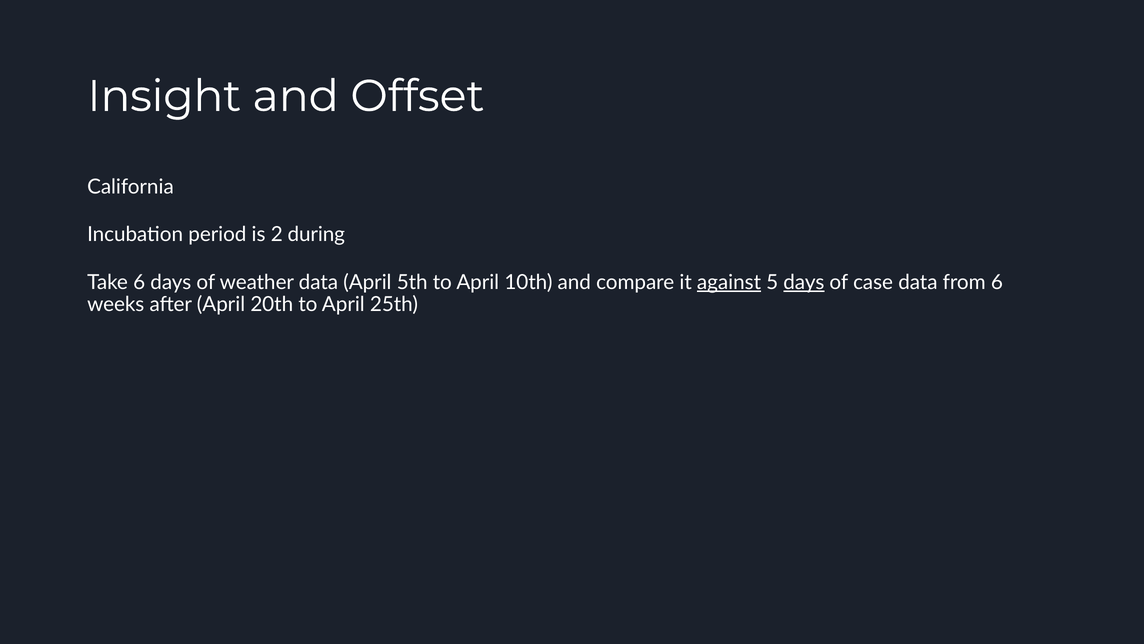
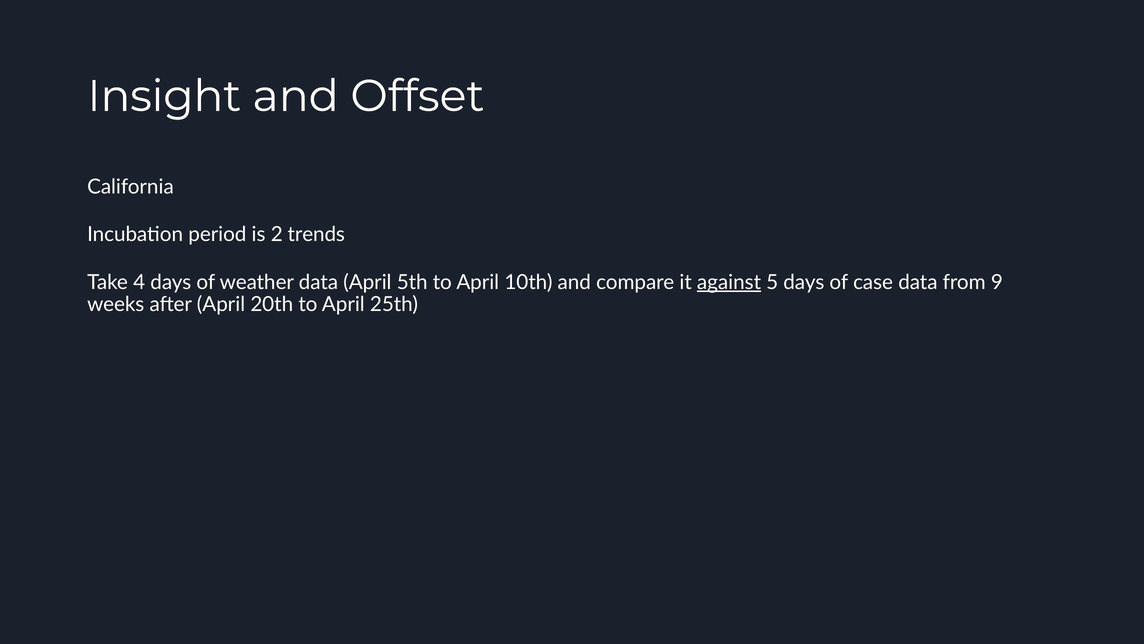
during: during -> trends
Take 6: 6 -> 4
days at (804, 282) underline: present -> none
from 6: 6 -> 9
